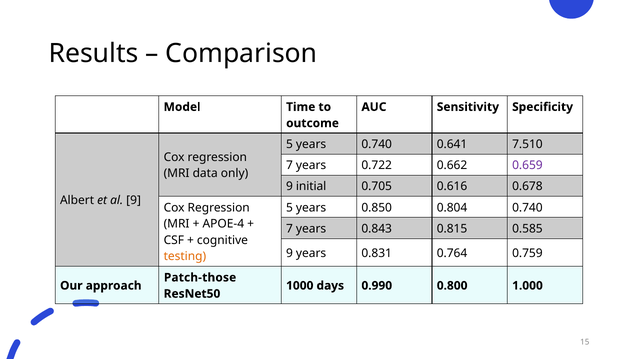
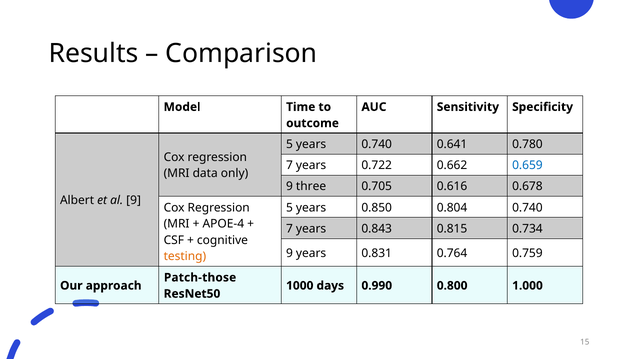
7.510: 7.510 -> 0.780
0.659 colour: purple -> blue
initial: initial -> three
0.585: 0.585 -> 0.734
